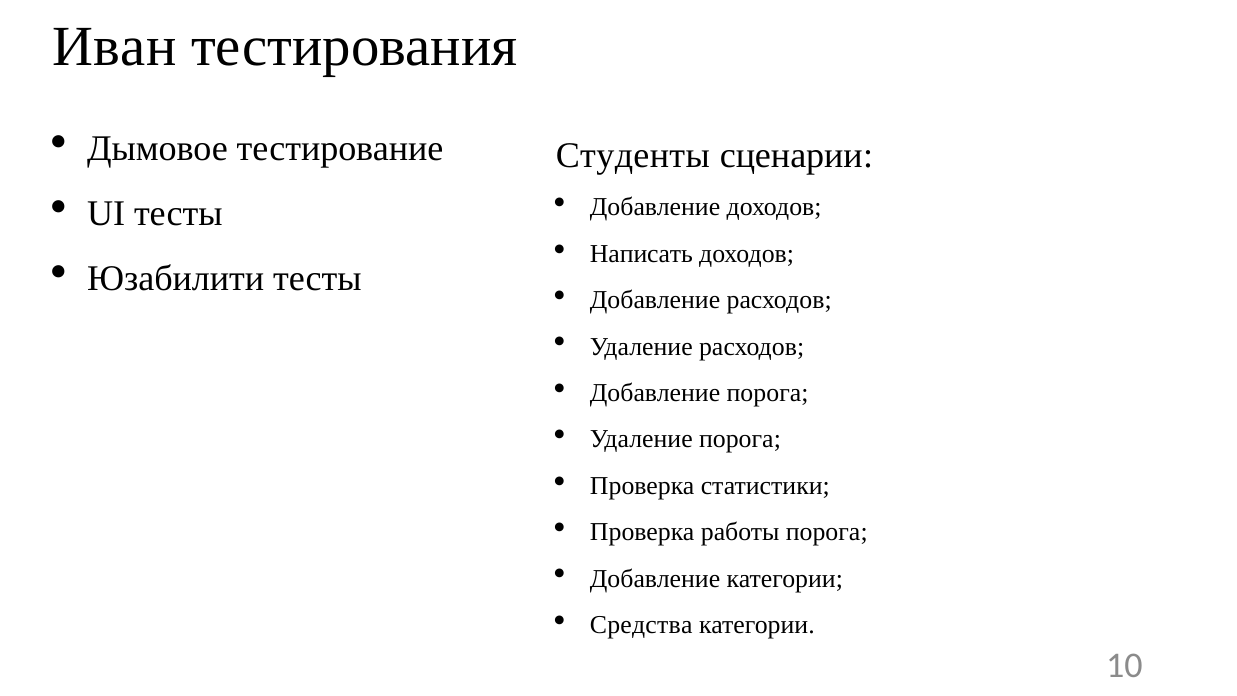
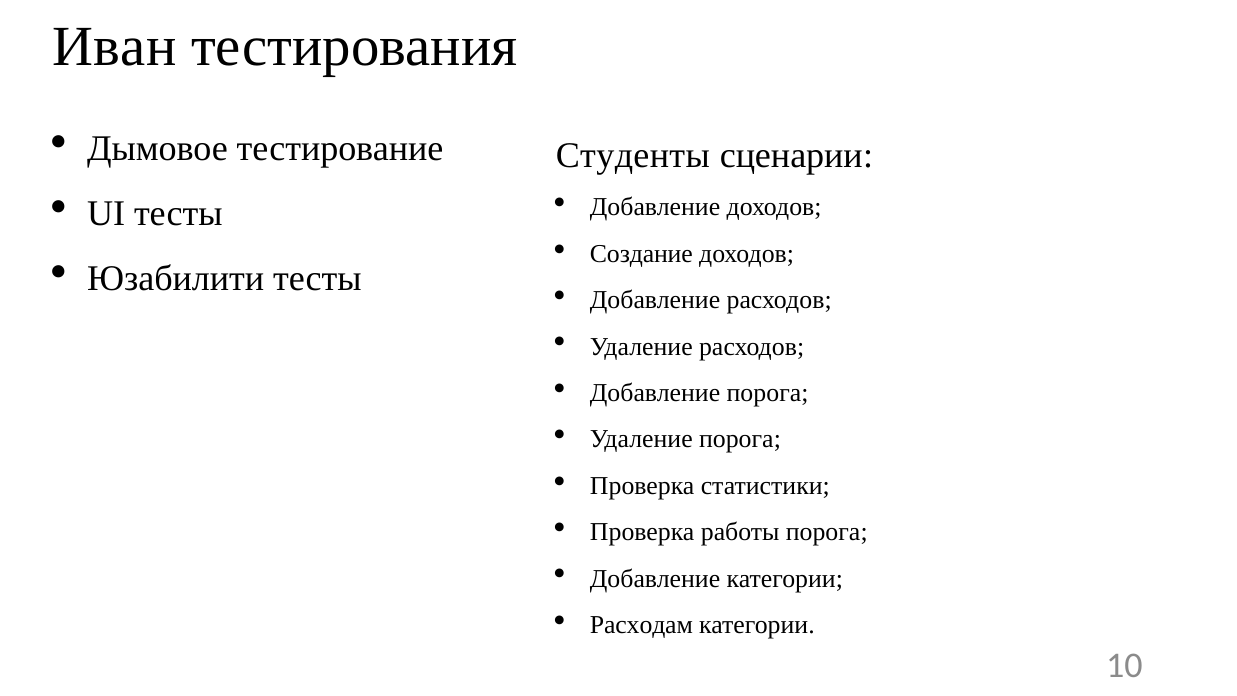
Написать: Написать -> Создание
Средства: Средства -> Расходам
